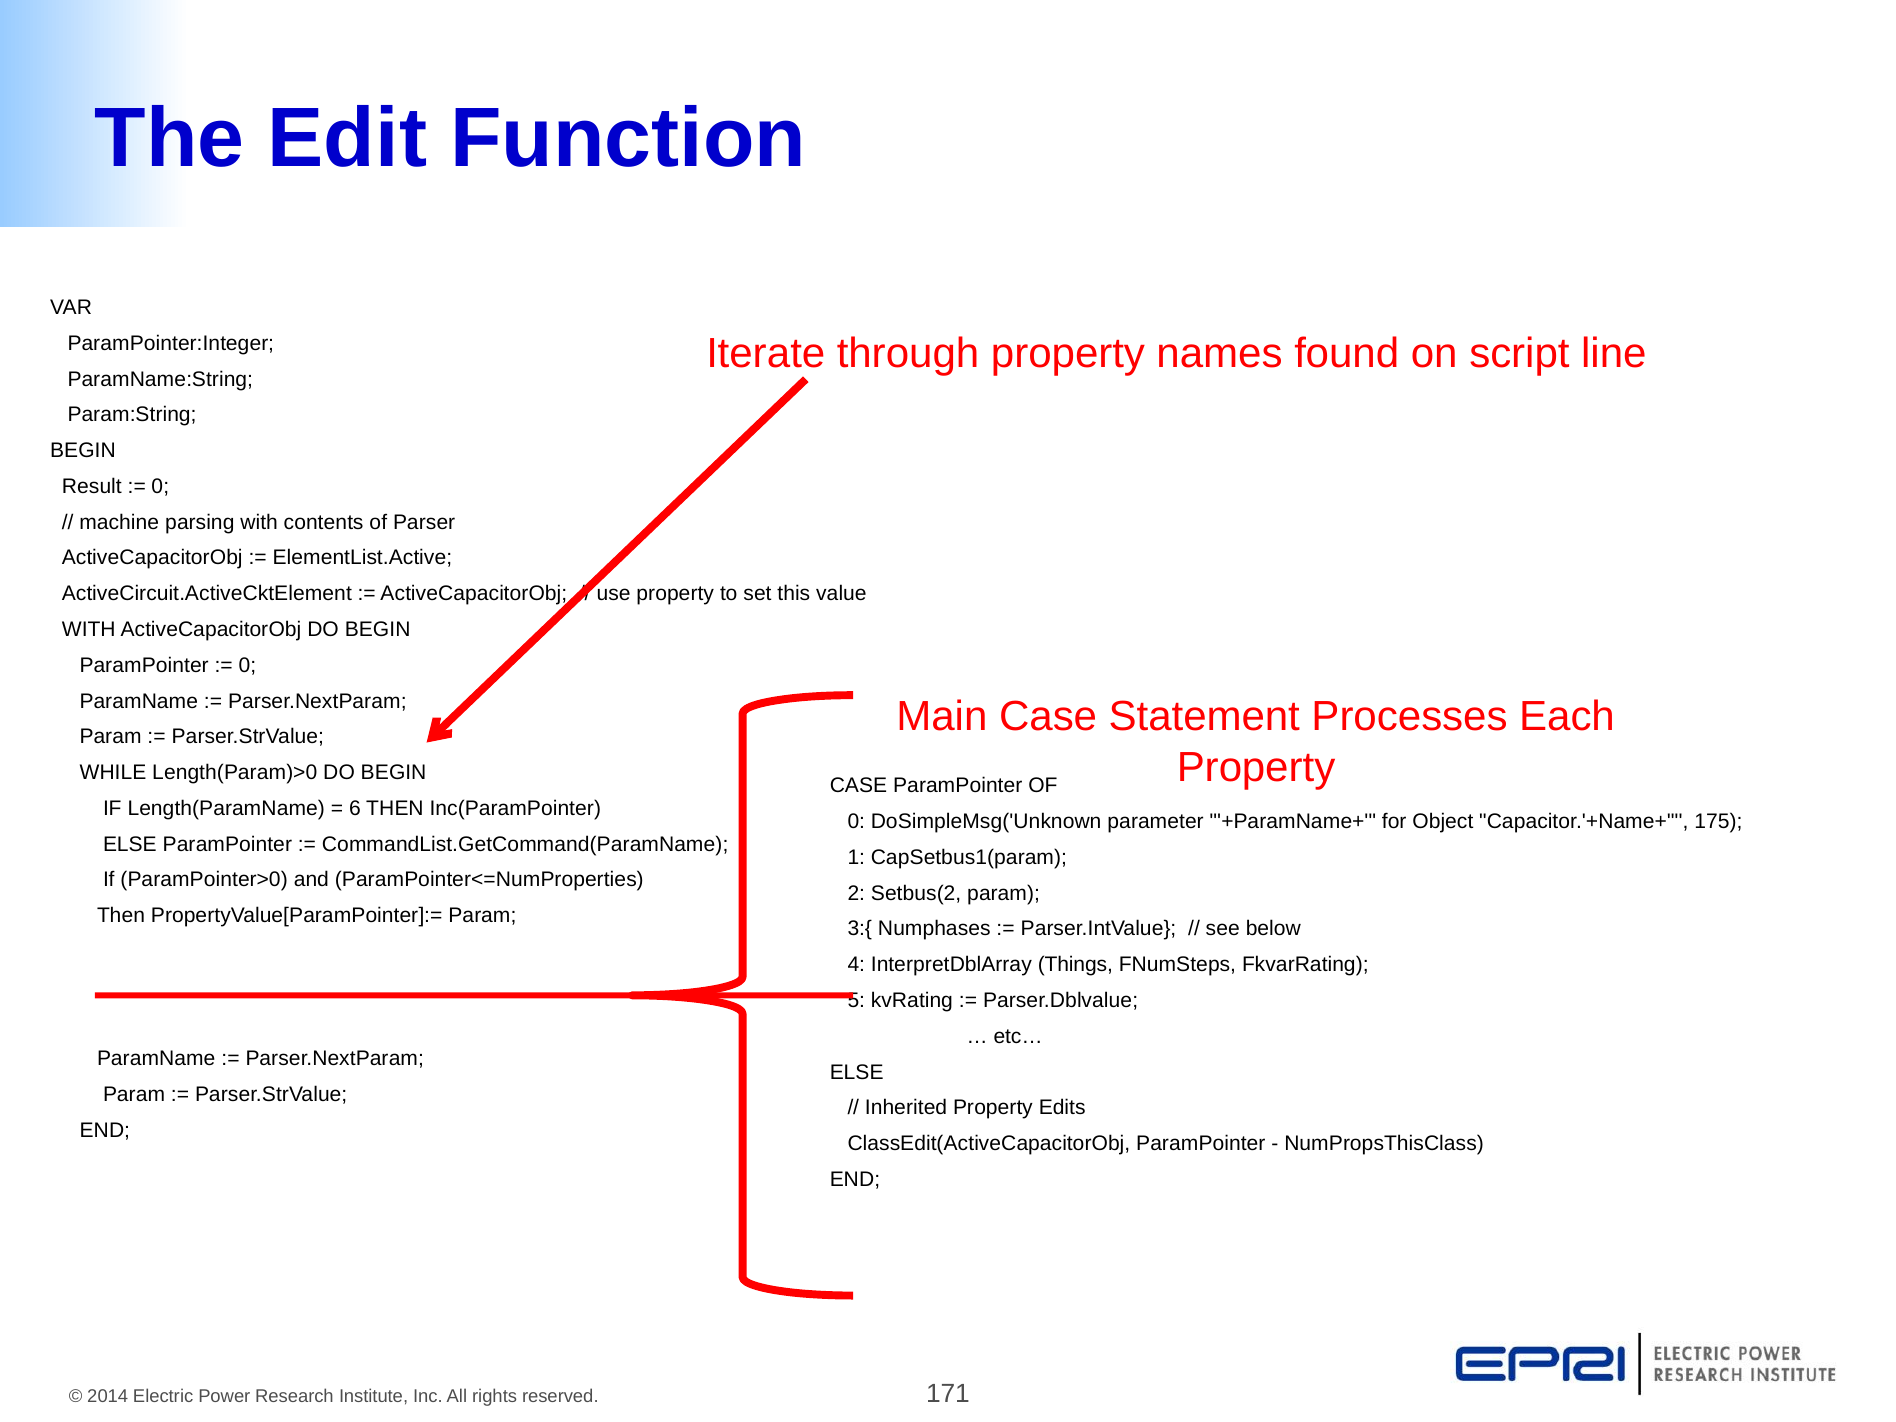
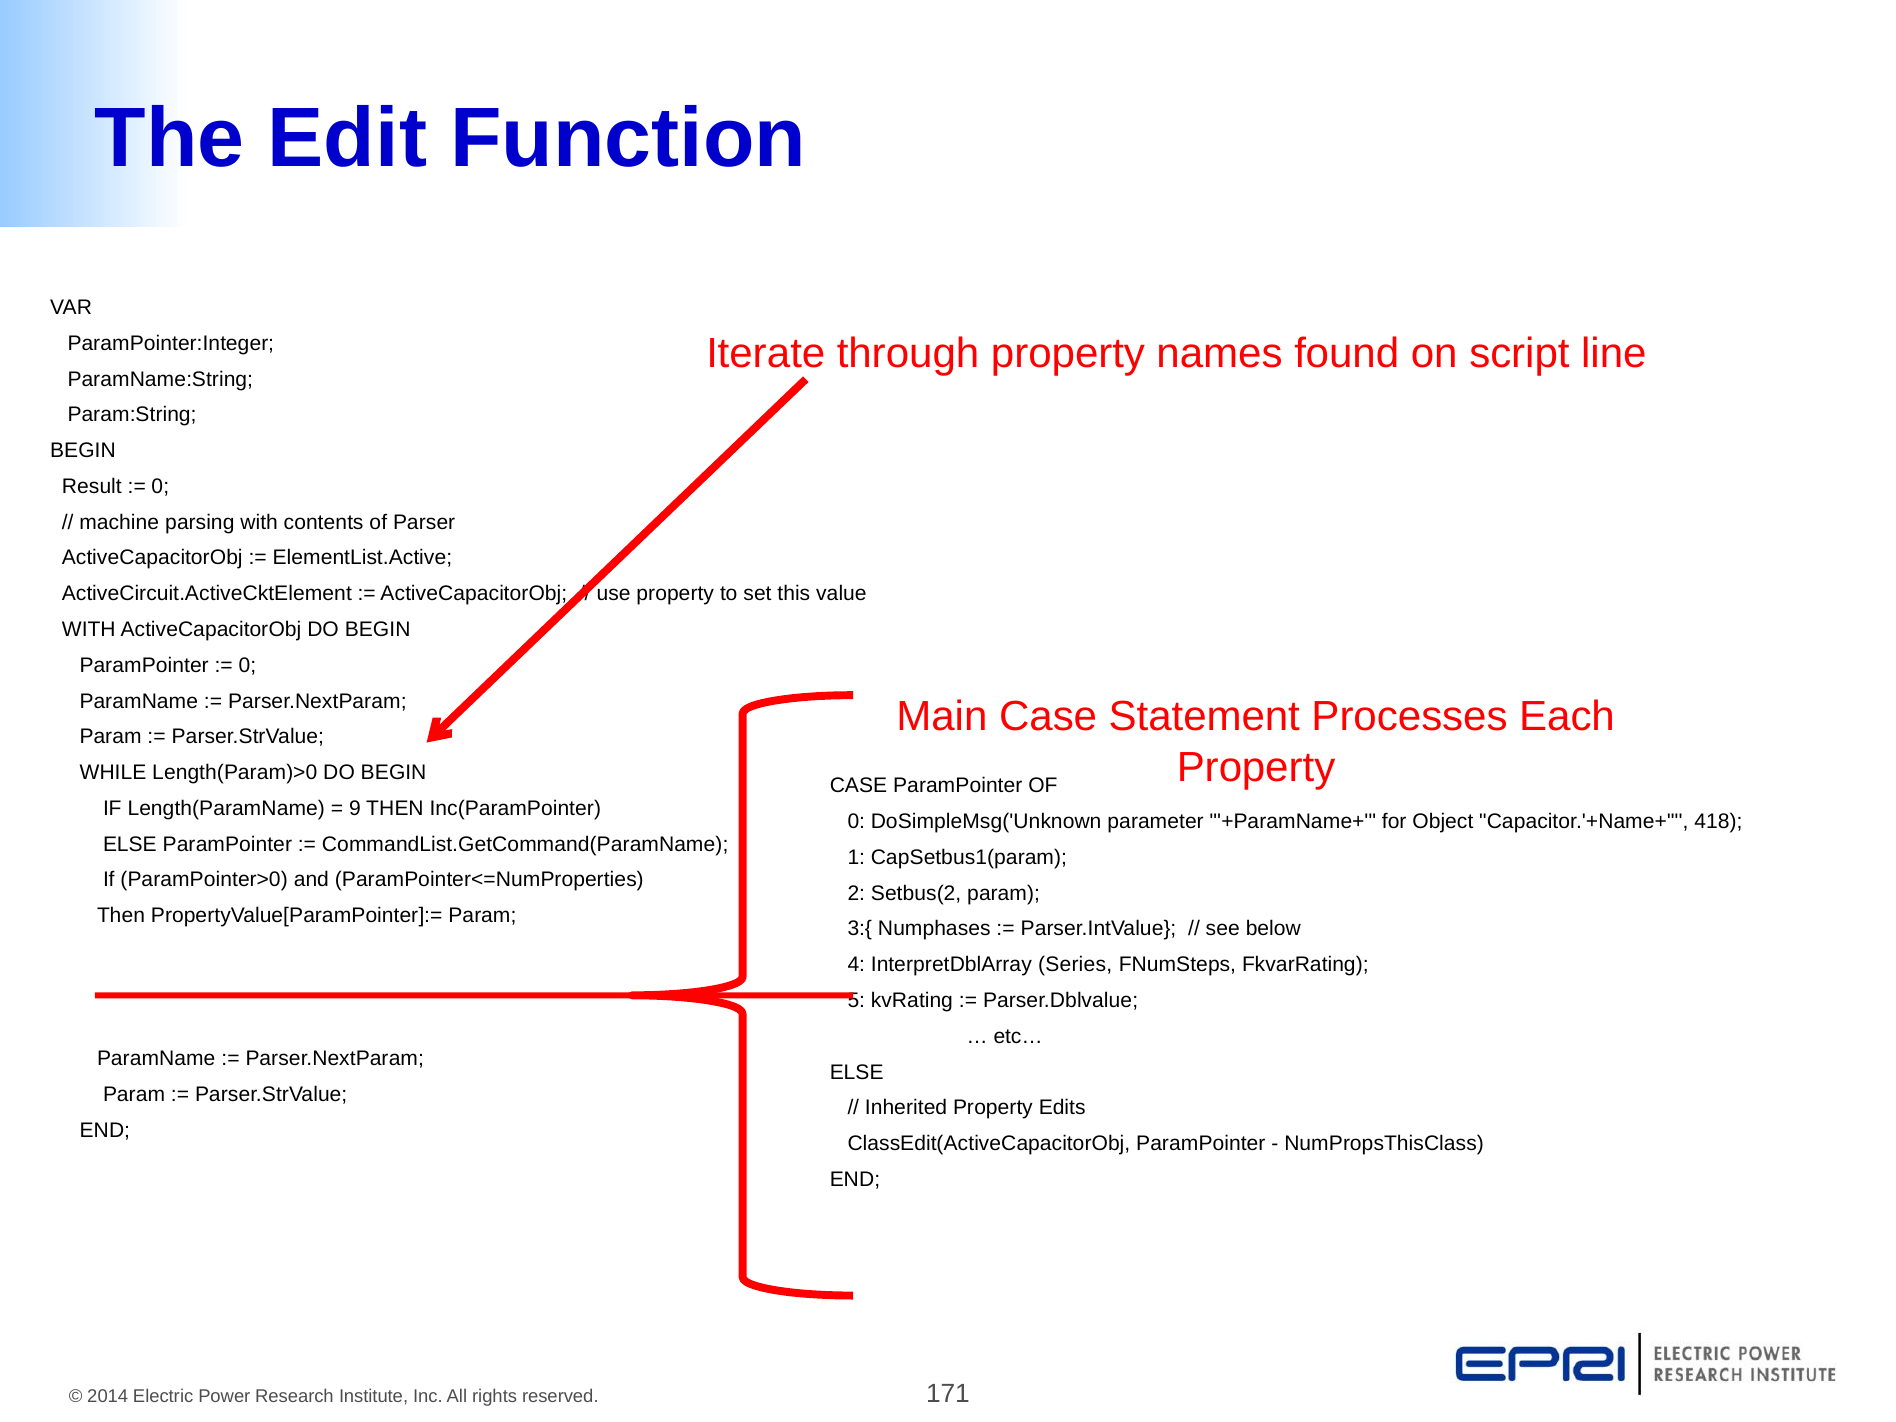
6: 6 -> 9
175: 175 -> 418
Things: Things -> Series
